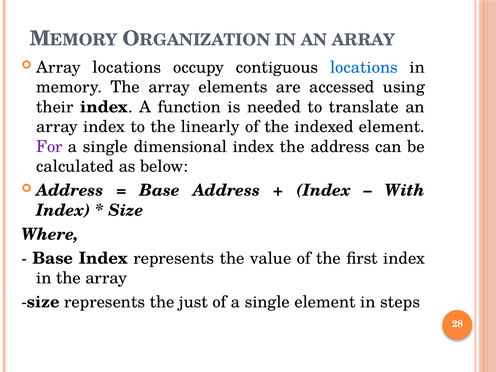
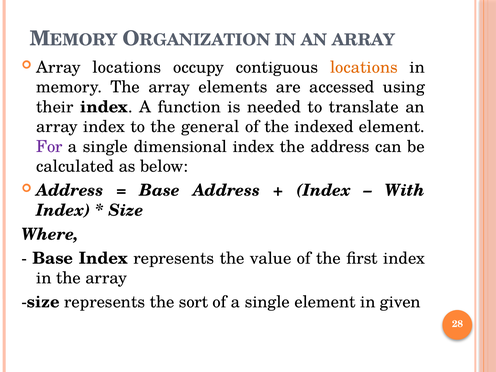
locations at (364, 67) colour: blue -> orange
linearly: linearly -> general
just: just -> sort
steps: steps -> given
